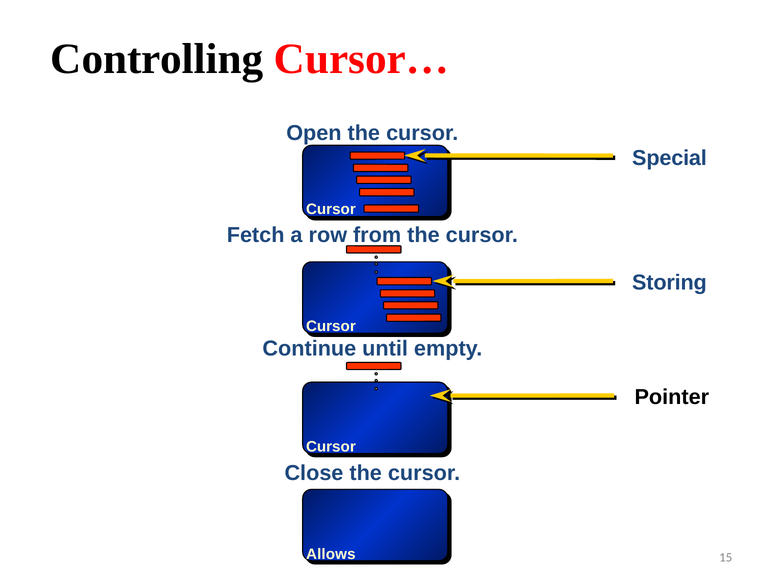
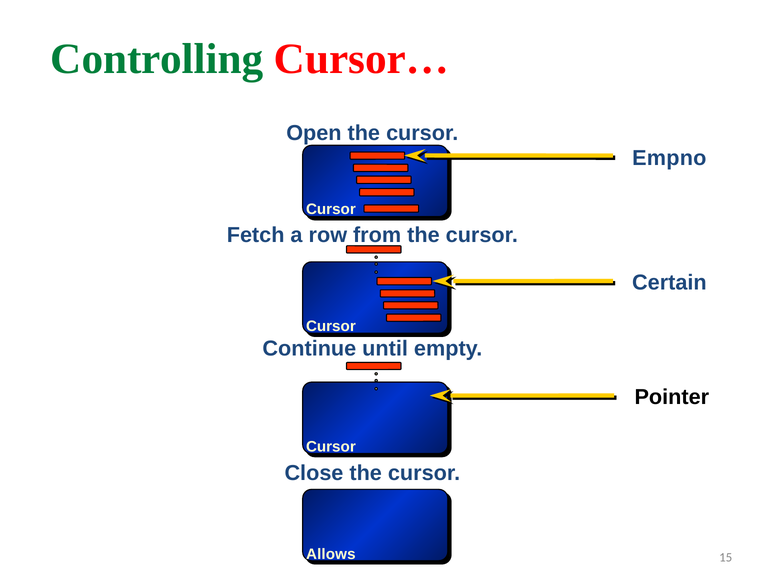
Controlling colour: black -> green
Special: Special -> Empno
Storing: Storing -> Certain
